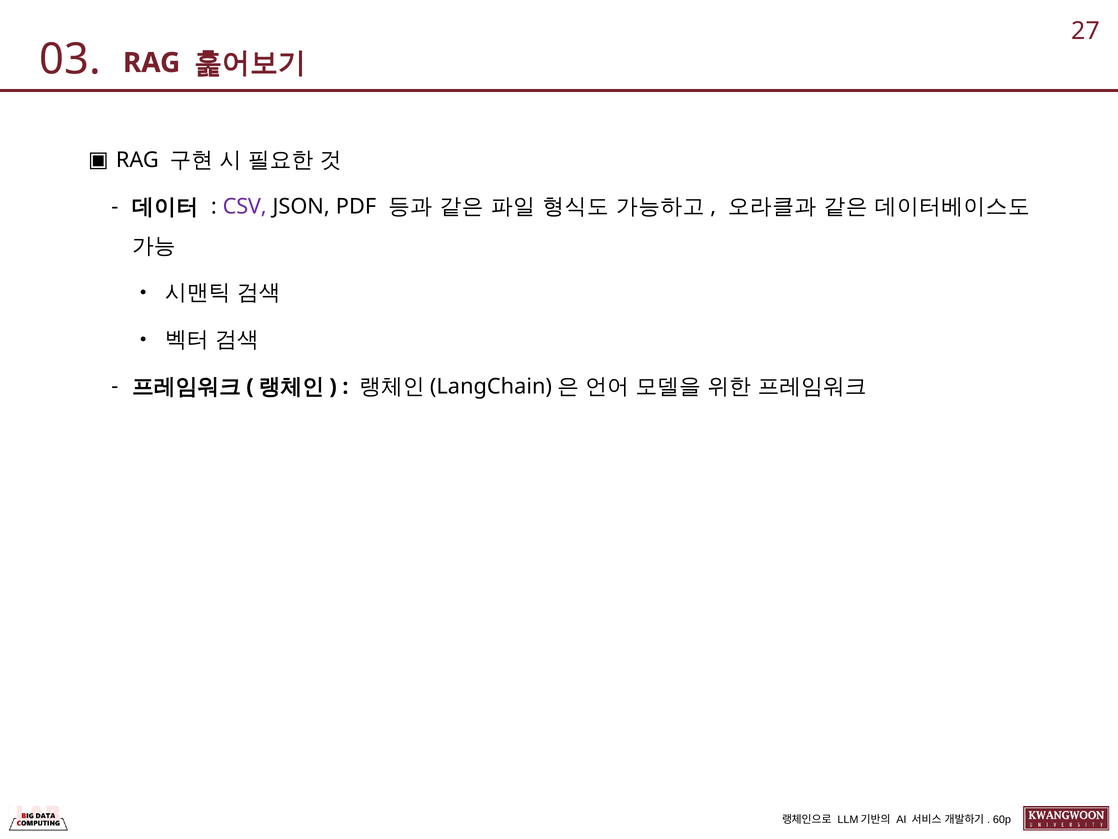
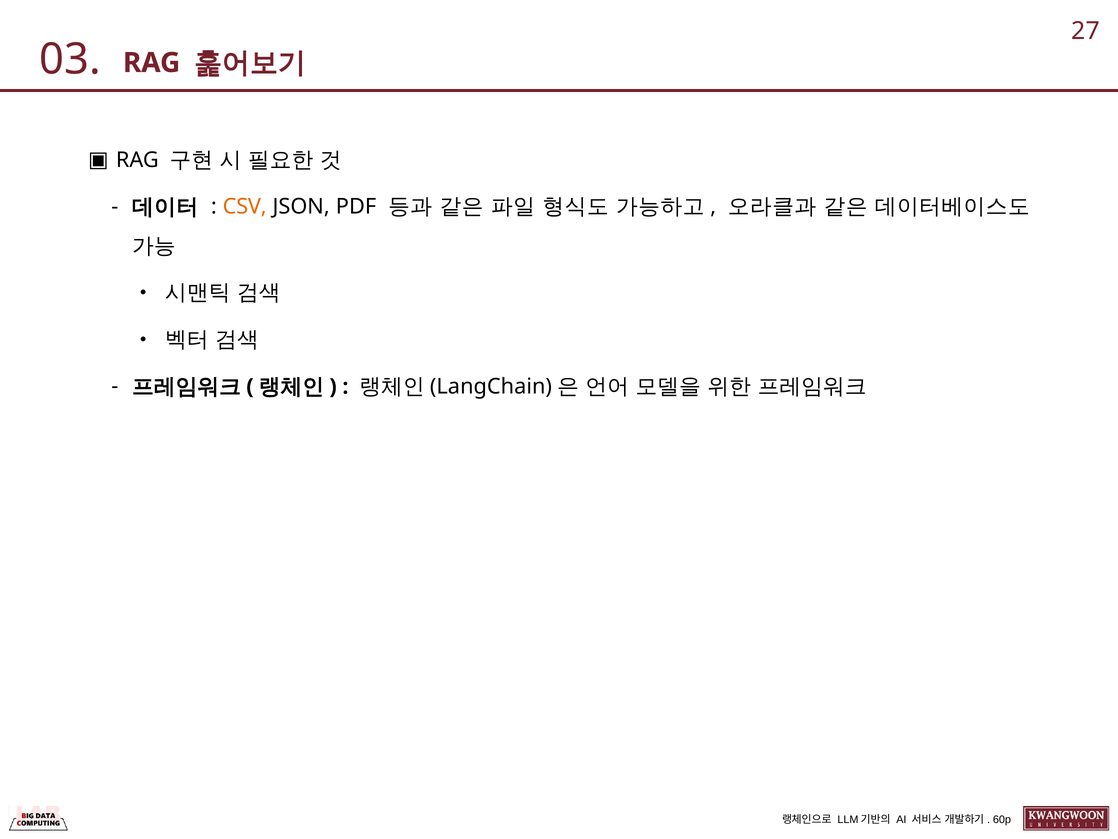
CSV colour: purple -> orange
